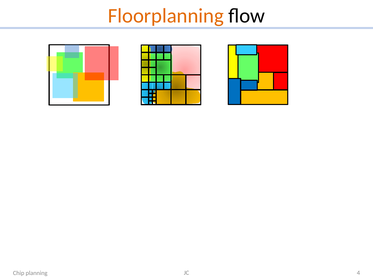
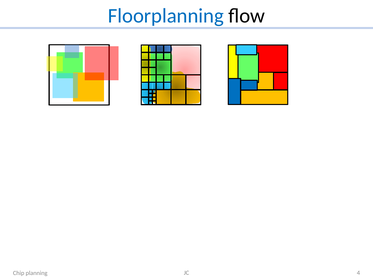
Floorplanning colour: orange -> blue
